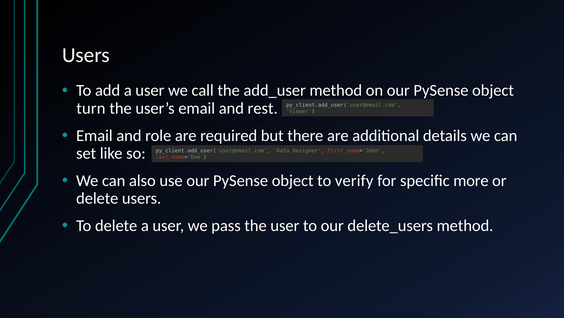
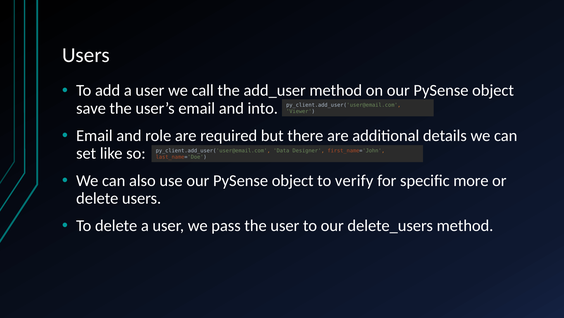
turn: turn -> save
rest: rest -> into
